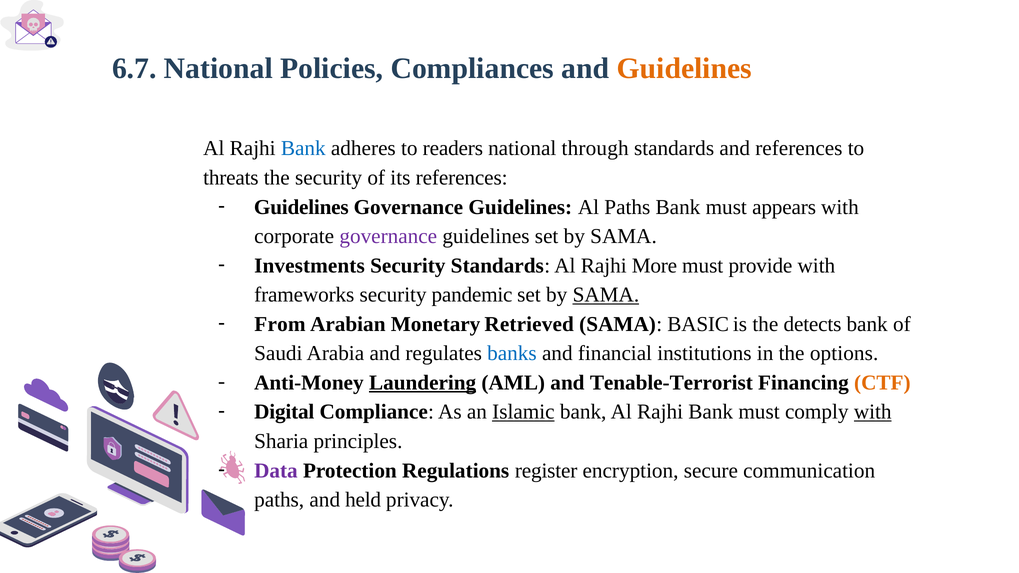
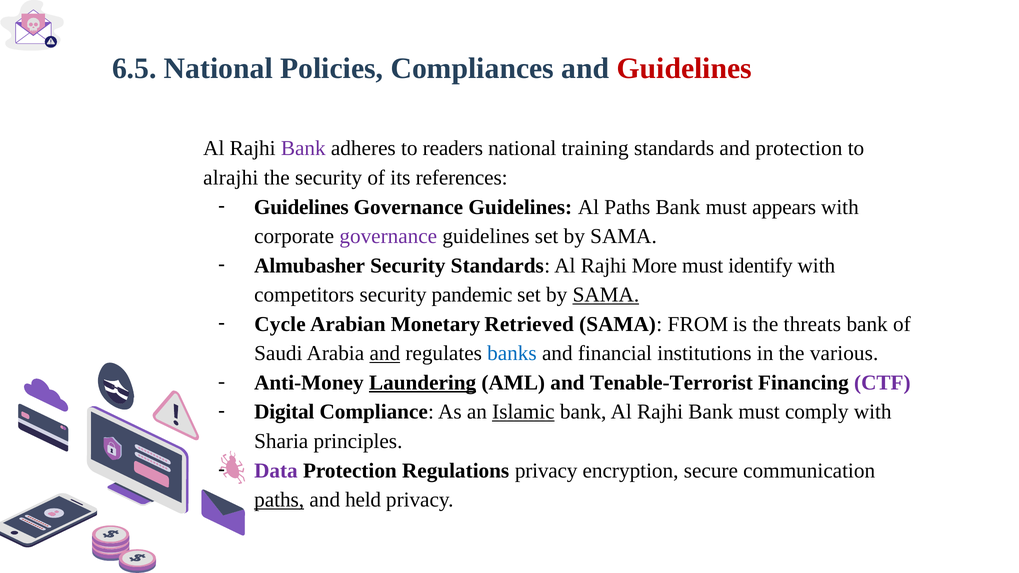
6.7: 6.7 -> 6.5
Guidelines at (684, 69) colour: orange -> red
Bank at (303, 149) colour: blue -> purple
through: through -> training
and references: references -> protection
threats: threats -> alrajhi
Investments: Investments -> Almubasher
provide: provide -> identify
frameworks: frameworks -> competitors
From: From -> Cycle
BASIC: BASIC -> FROM
detects: detects -> threats
and at (385, 354) underline: none -> present
options: options -> various
CTF colour: orange -> purple
with at (873, 412) underline: present -> none
Regulations register: register -> privacy
paths at (279, 500) underline: none -> present
